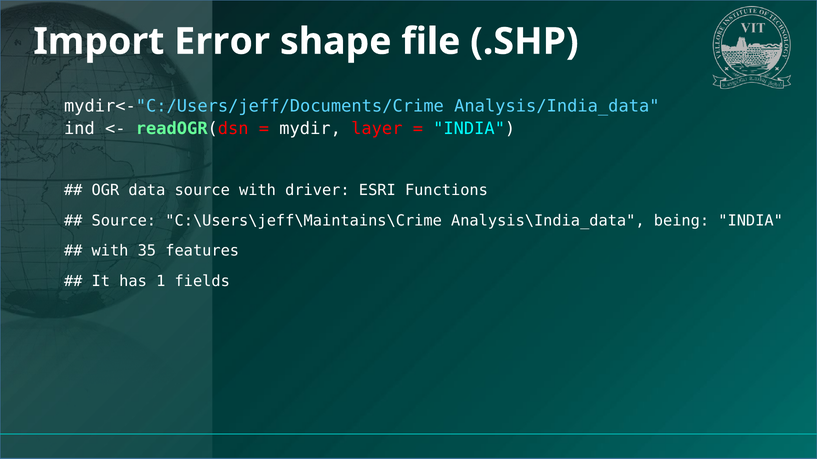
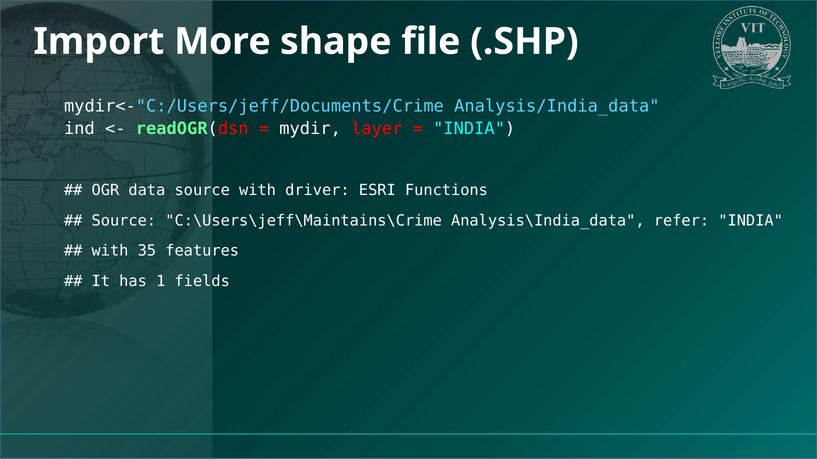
Error: Error -> More
being: being -> refer
